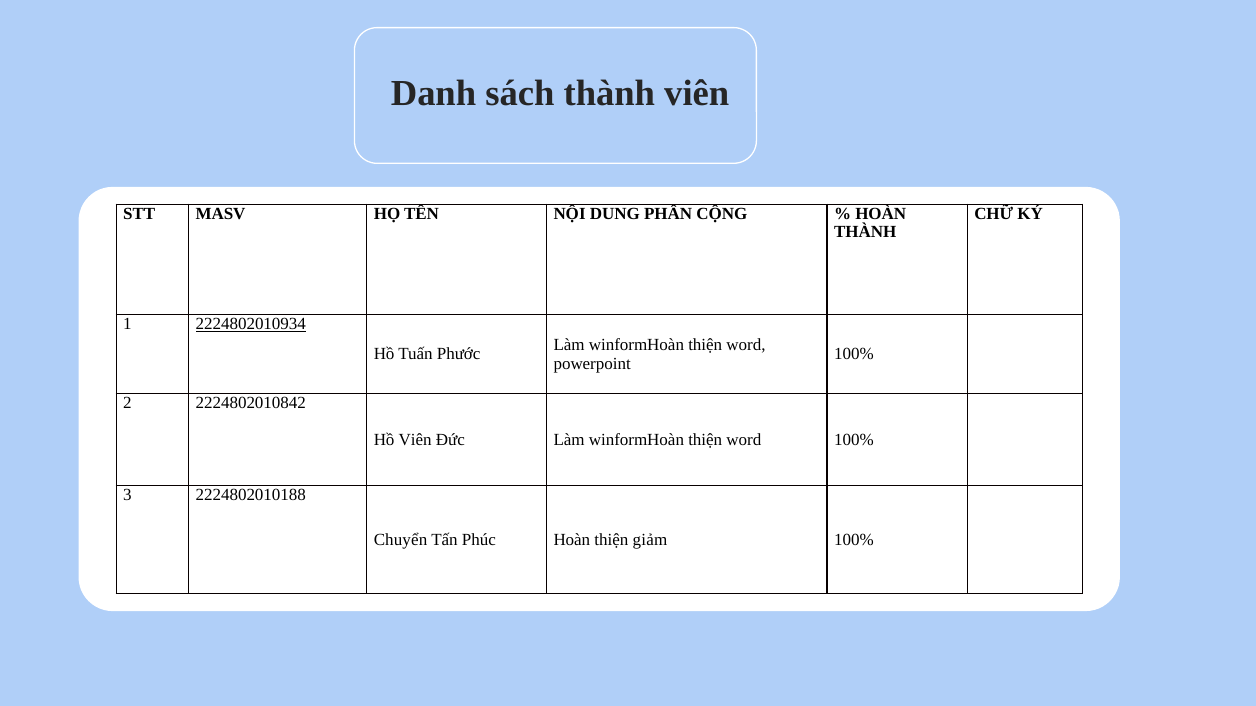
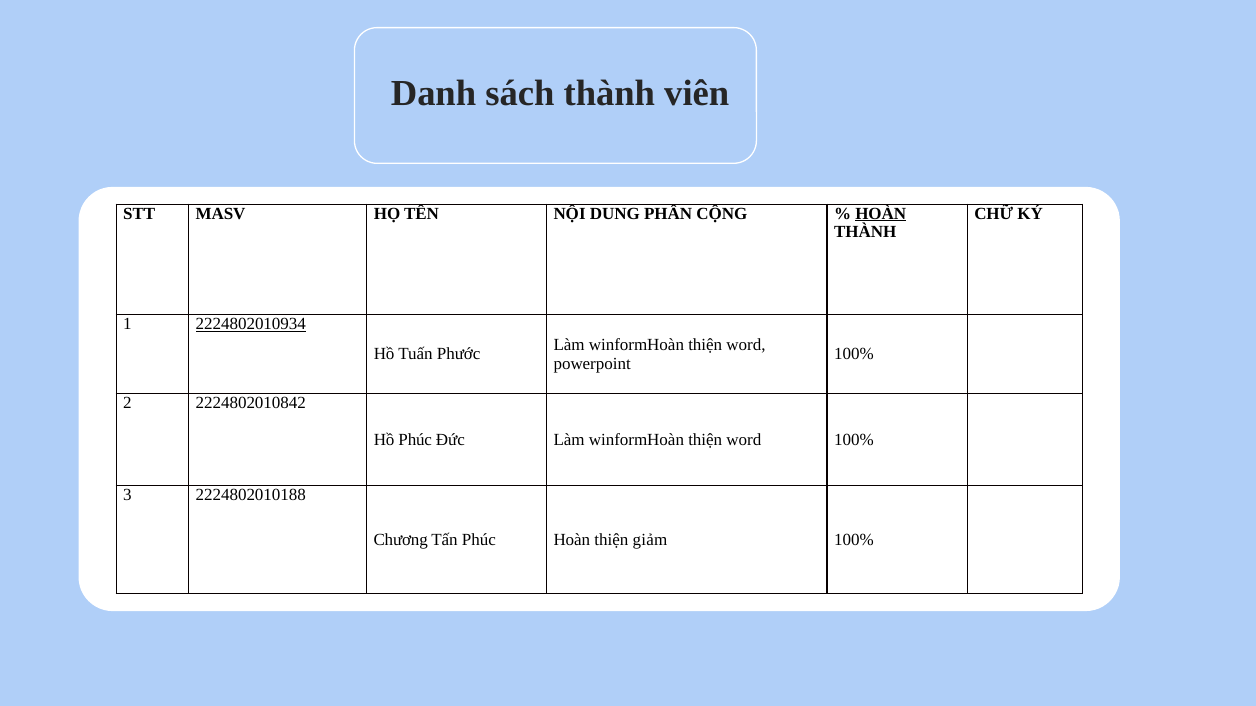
HOÀN at (881, 214) underline: none -> present
Hồ Viên: Viên -> Phúc
Chuyển: Chuyển -> Chương
